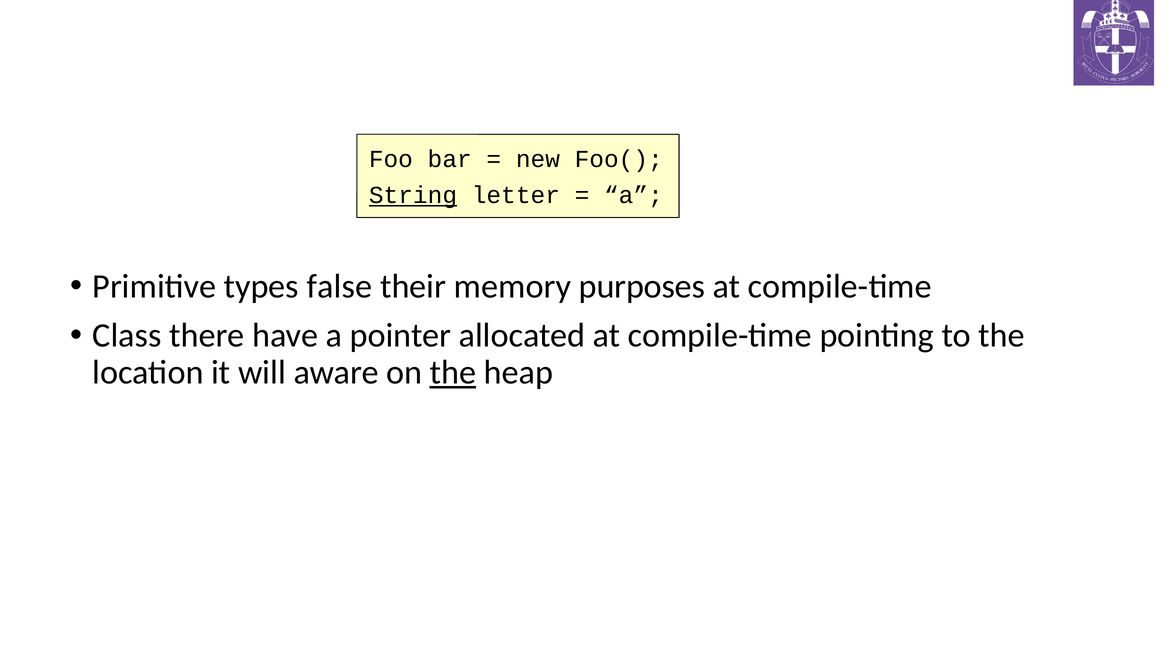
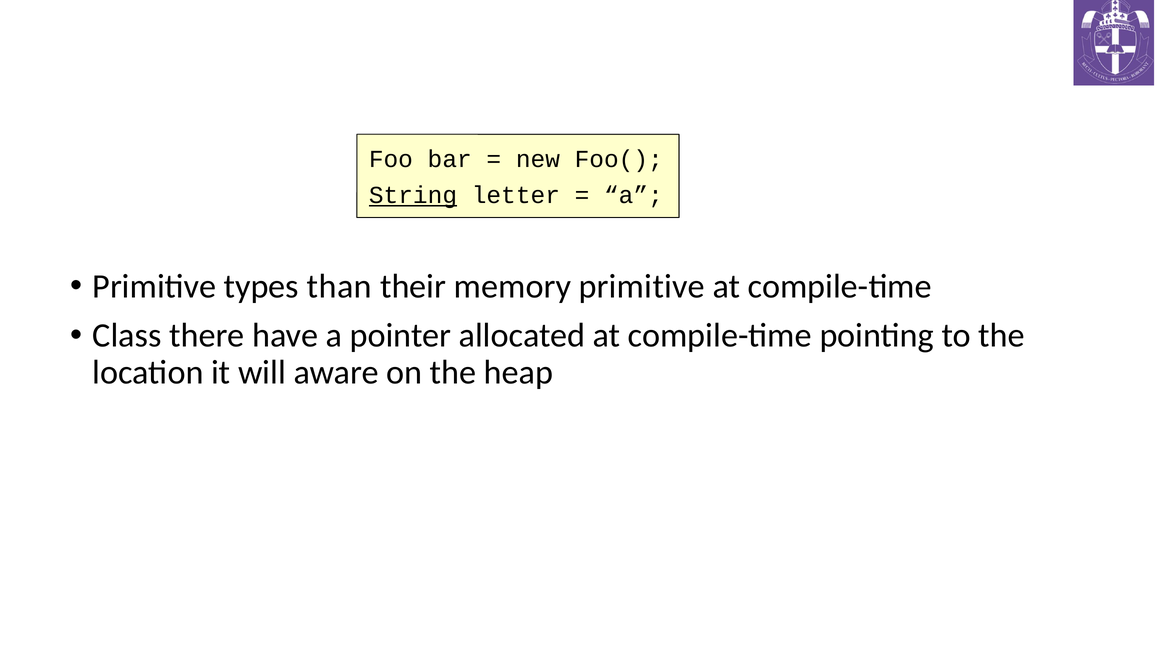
false: false -> than
memory purposes: purposes -> primitive
the at (453, 372) underline: present -> none
